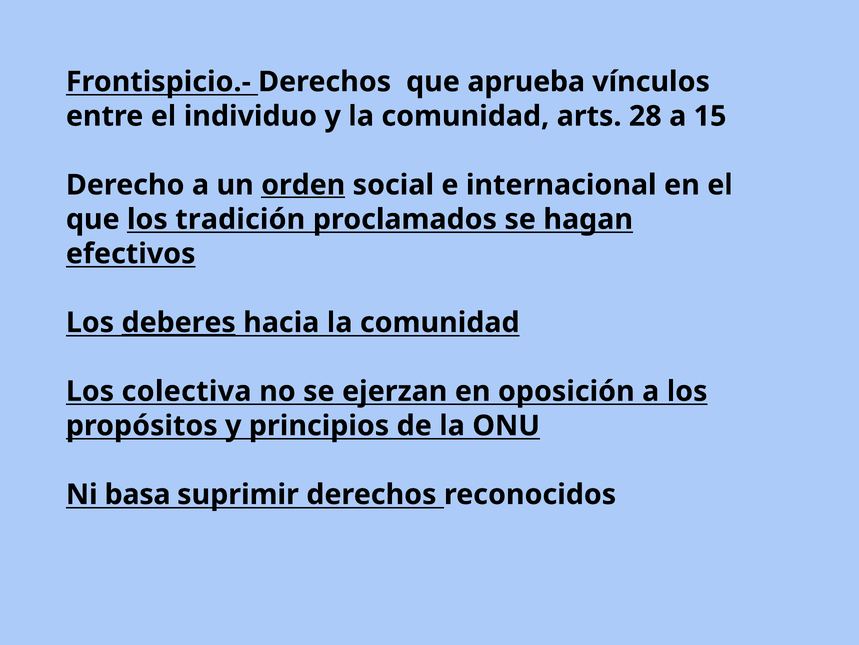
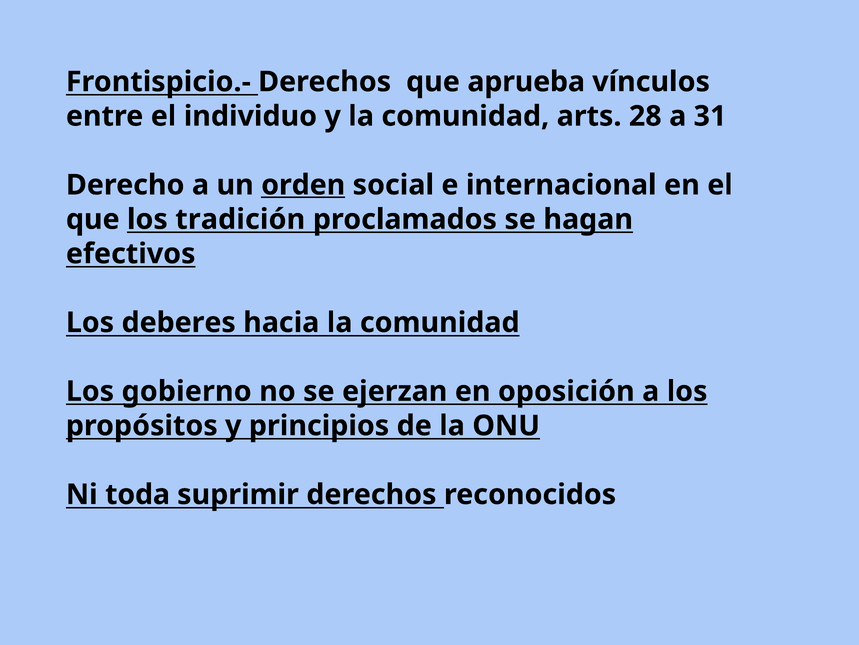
15: 15 -> 31
deberes underline: present -> none
colectiva: colectiva -> gobierno
basa: basa -> toda
